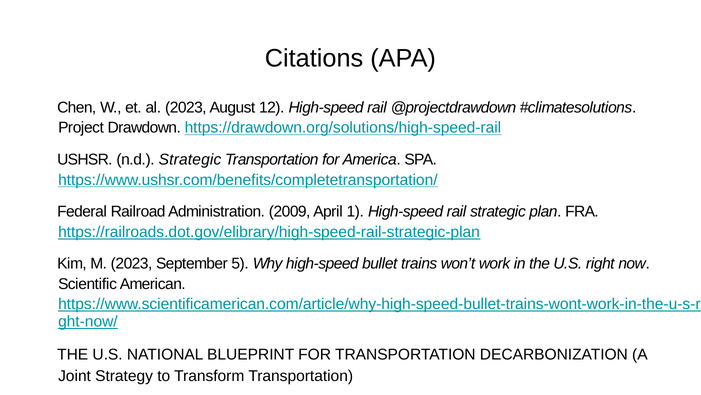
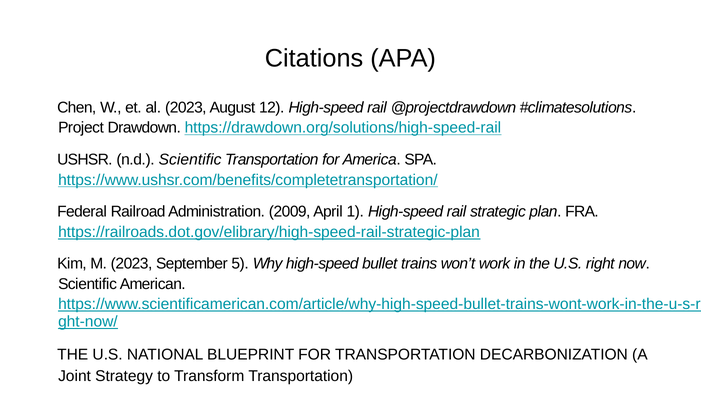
n.d Strategic: Strategic -> Scientific
